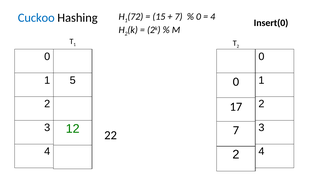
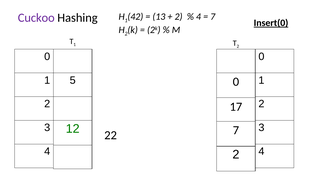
72: 72 -> 42
15: 15 -> 13
7 at (179, 17): 7 -> 2
0 at (199, 17): 0 -> 4
4 at (213, 17): 4 -> 7
Cuckoo colour: blue -> purple
Insert(0 underline: none -> present
